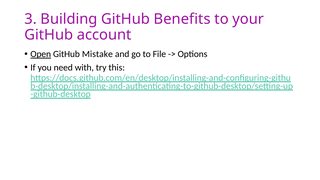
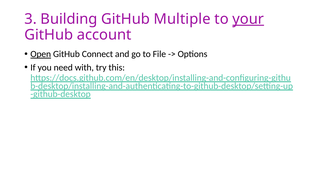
Benefits: Benefits -> Multiple
your underline: none -> present
Mistake: Mistake -> Connect
